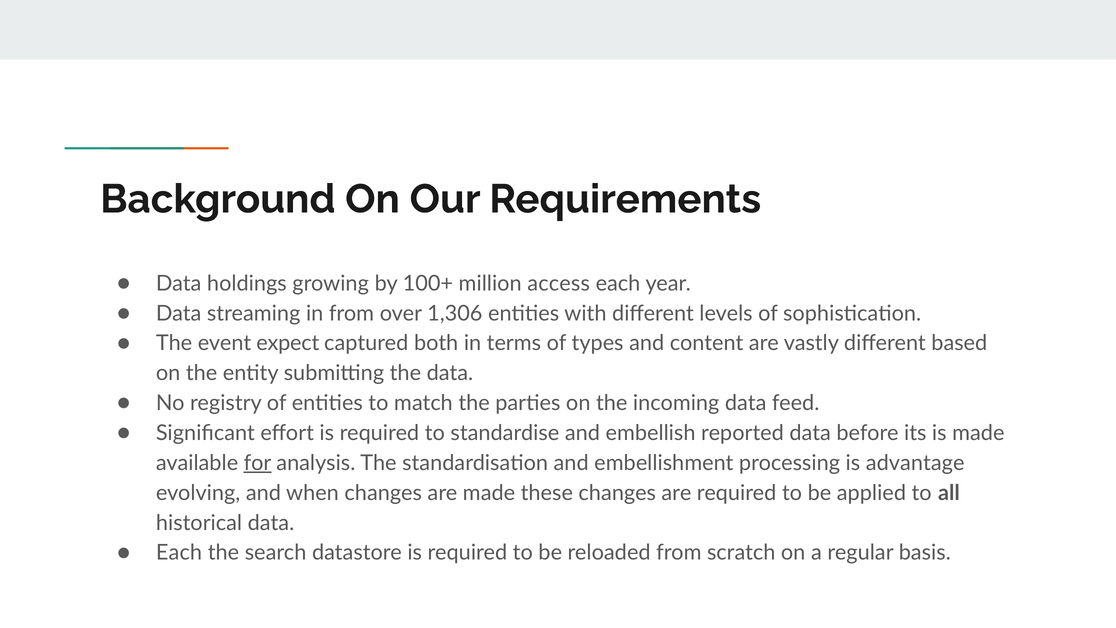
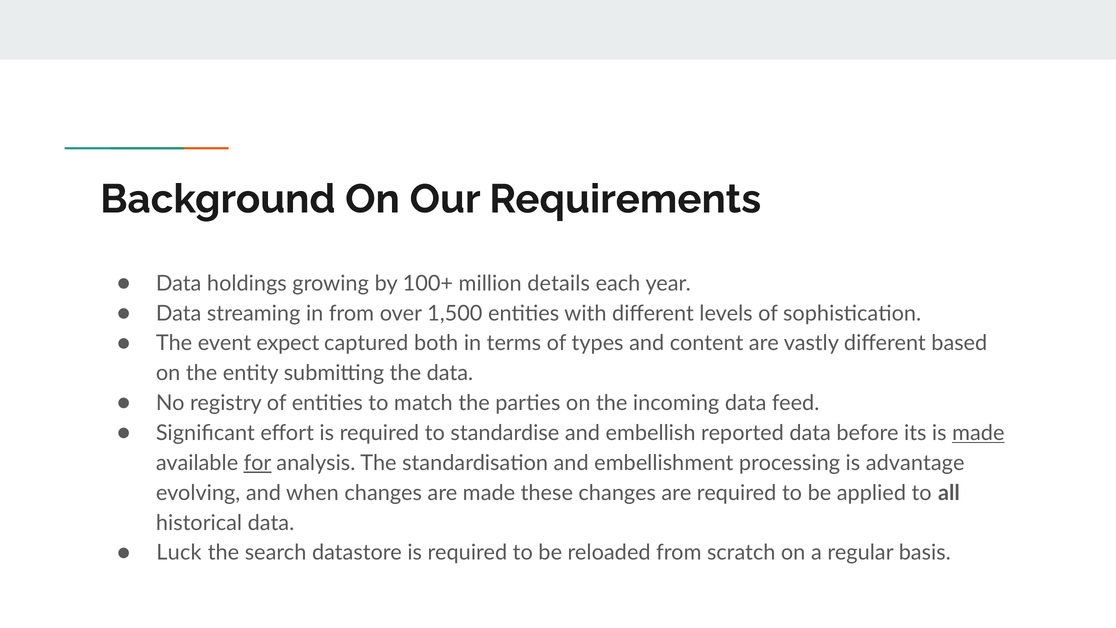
access: access -> details
1,306: 1,306 -> 1,500
made at (978, 433) underline: none -> present
Each at (179, 553): Each -> Luck
